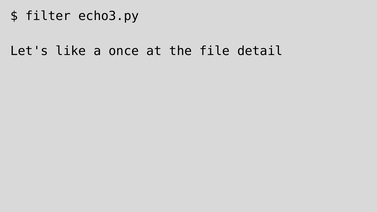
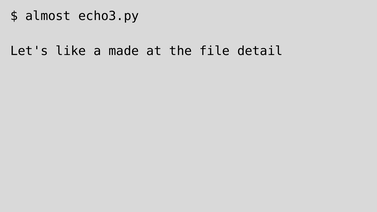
filter: filter -> almost
once: once -> made
